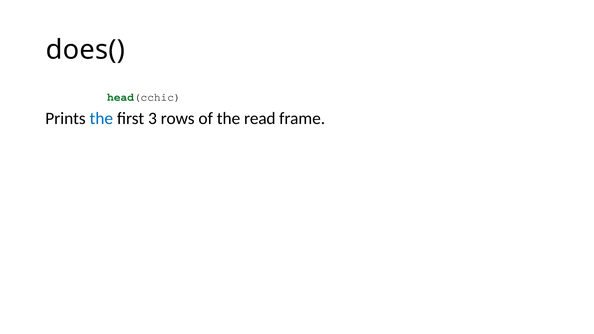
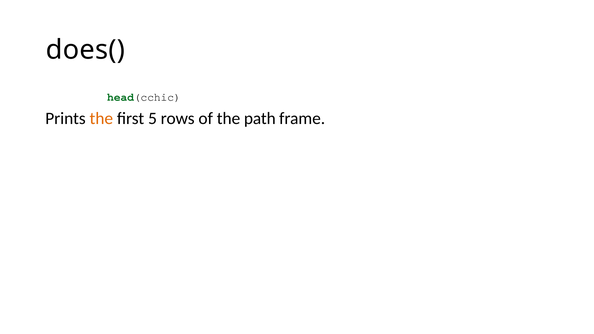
the at (101, 119) colour: blue -> orange
3: 3 -> 5
read: read -> path
